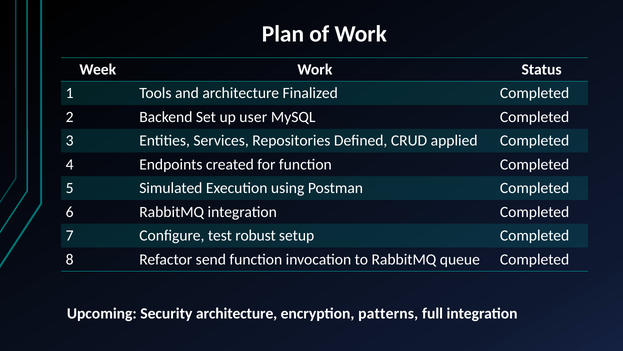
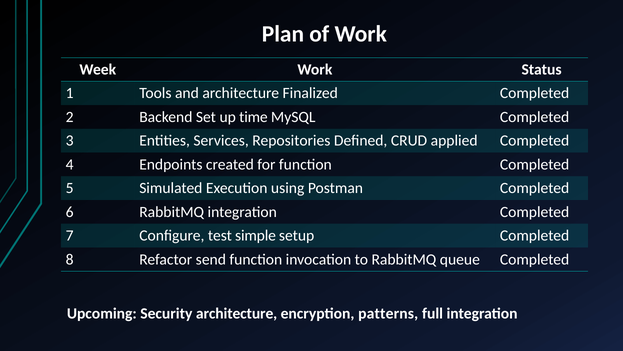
user: user -> time
robust: robust -> simple
